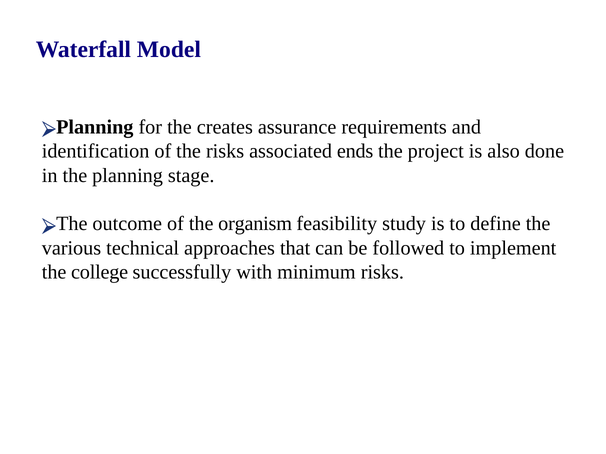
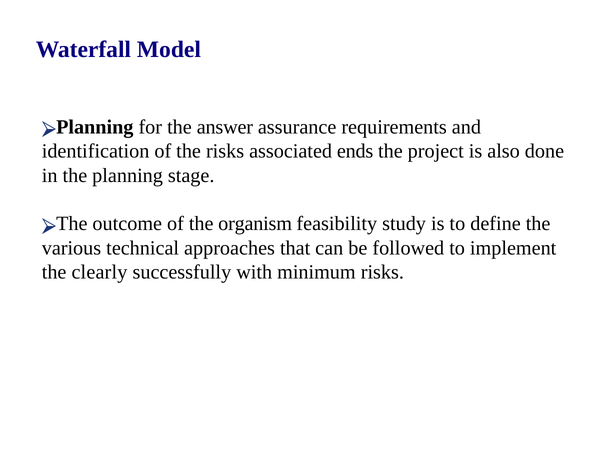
creates: creates -> answer
college: college -> clearly
